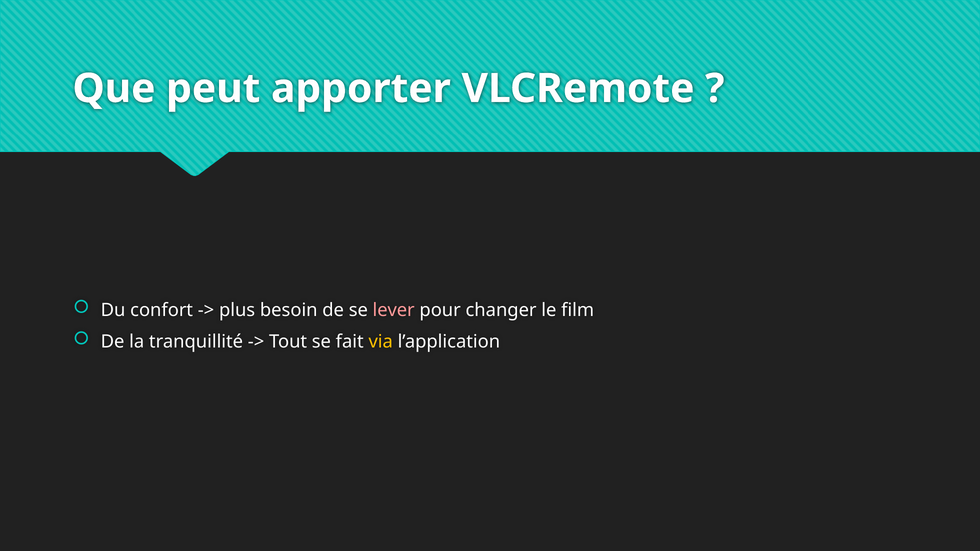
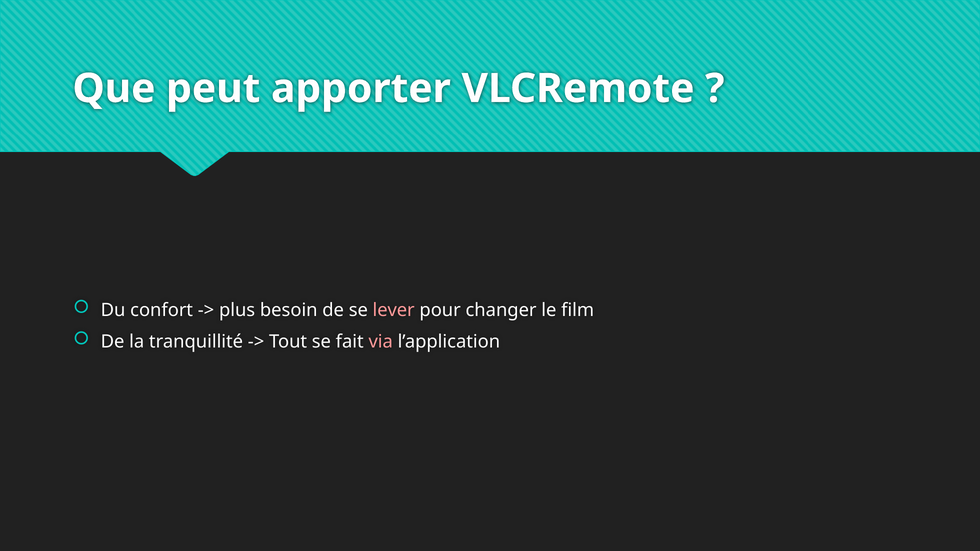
via colour: yellow -> pink
